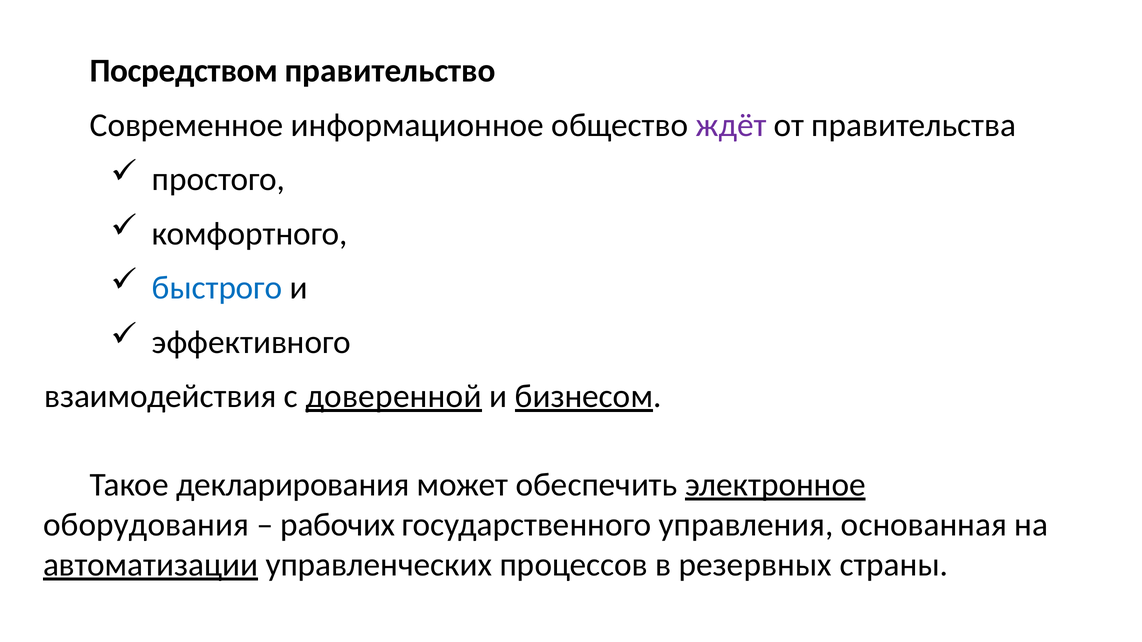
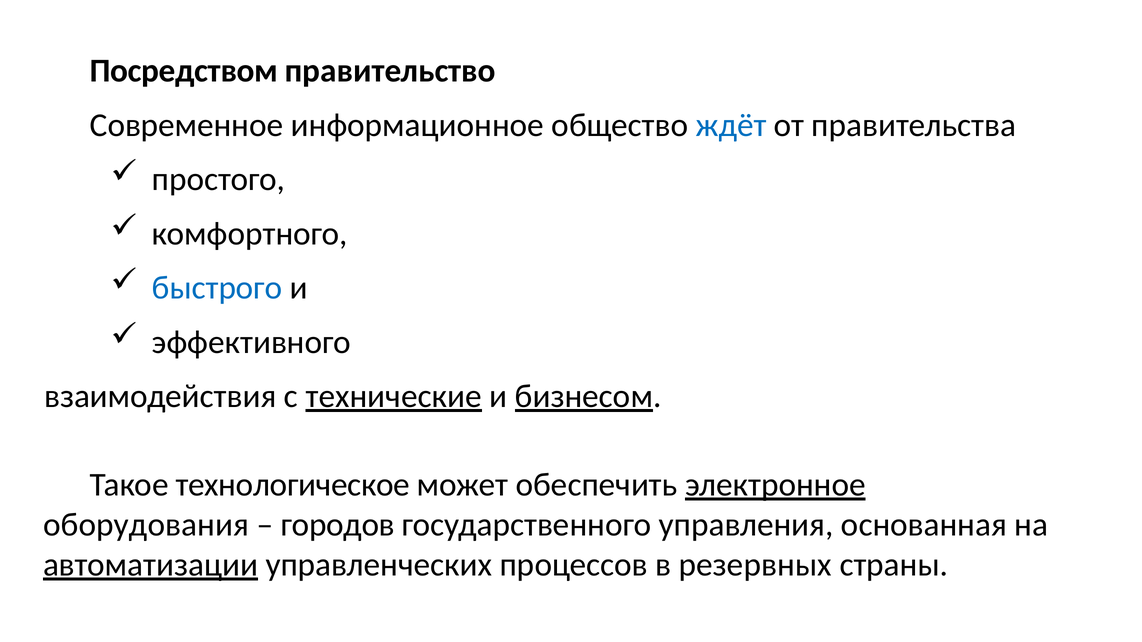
ждёт colour: purple -> blue
доверенной: доверенной -> технические
декларирования: декларирования -> технологическое
рабочих: рабочих -> городов
